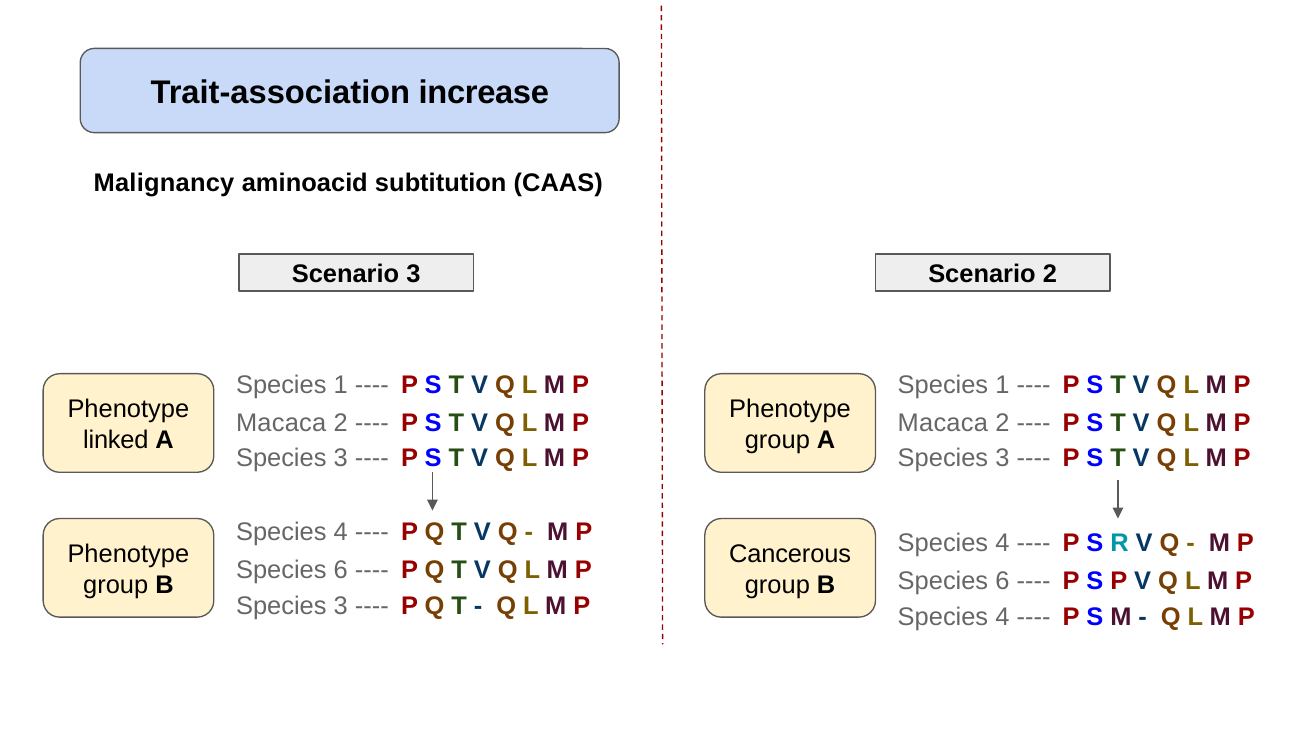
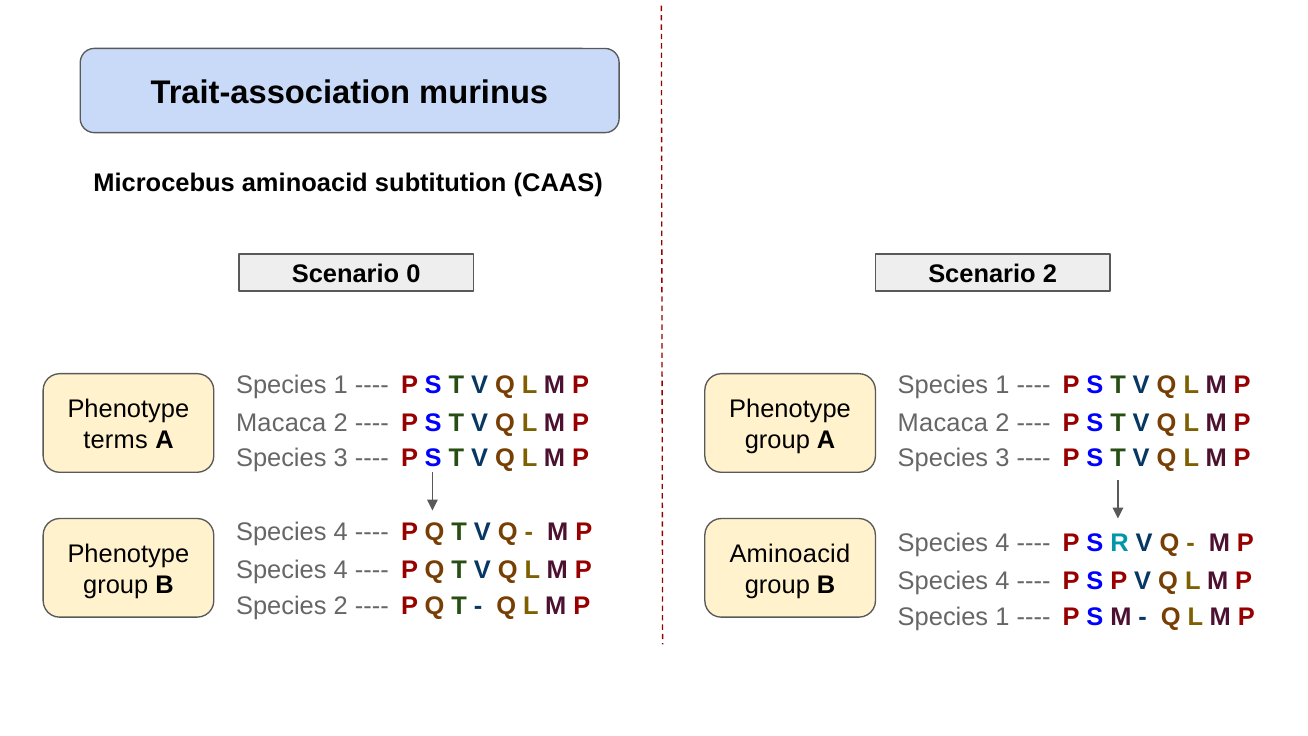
increase: increase -> murinus
Malignancy: Malignancy -> Microcebus
Scenario 3: 3 -> 0
linked: linked -> terms
Cancerous at (790, 554): Cancerous -> Aminoacid
6 at (341, 570): 6 -> 4
6 at (1002, 581): 6 -> 4
3 at (341, 606): 3 -> 2
4 at (1002, 617): 4 -> 1
